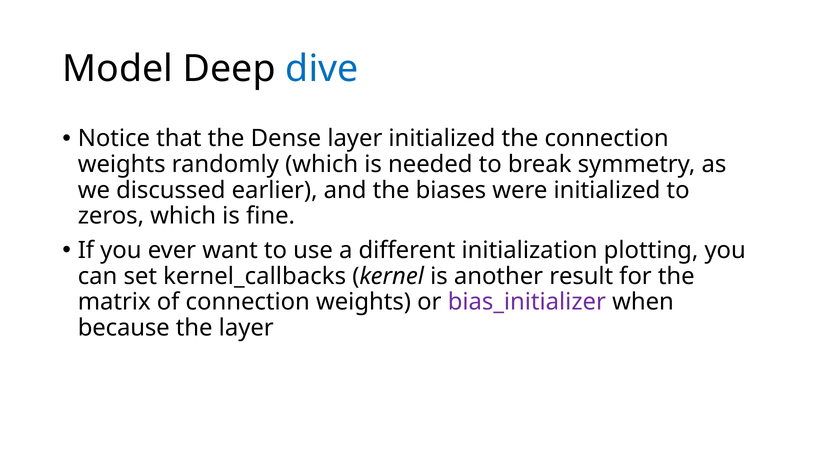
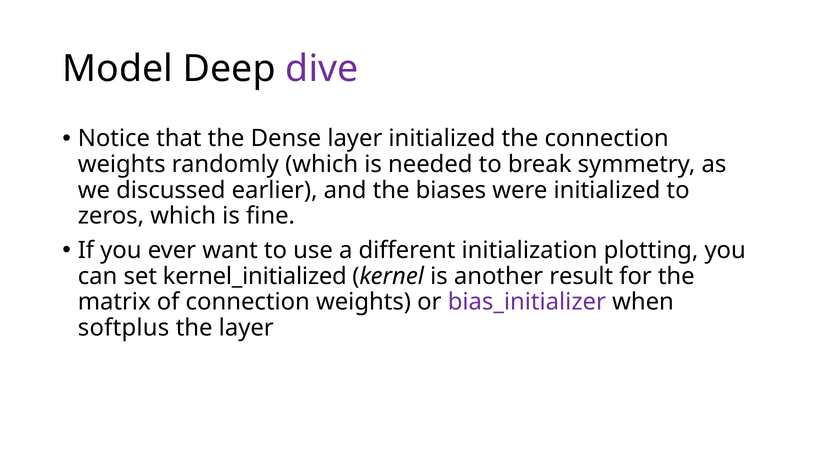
dive colour: blue -> purple
kernel_callbacks: kernel_callbacks -> kernel_initialized
because: because -> softplus
